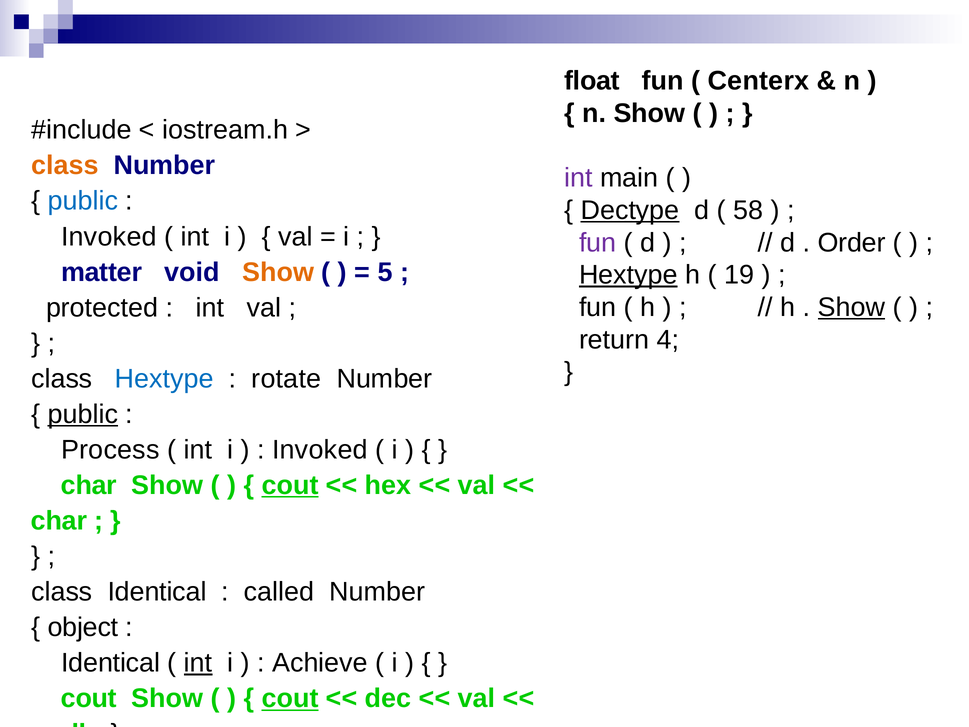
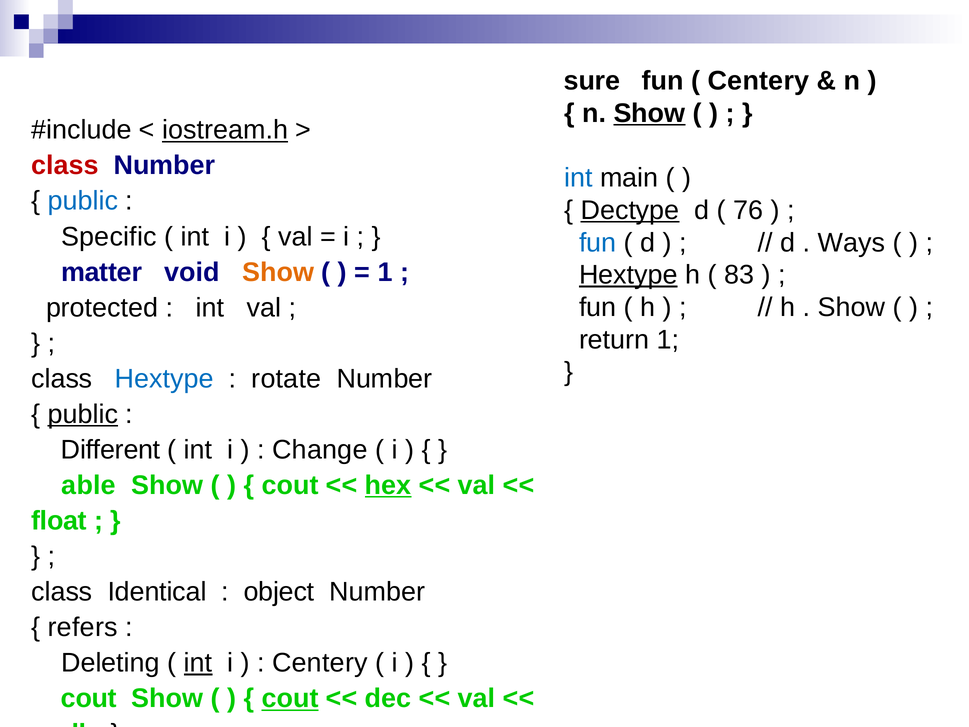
float: float -> sure
Centerx at (759, 81): Centerx -> Centery
Show at (649, 113) underline: none -> present
iostream.h underline: none -> present
class at (65, 165) colour: orange -> red
int at (578, 178) colour: purple -> blue
58: 58 -> 76
Invoked at (109, 237): Invoked -> Specific
fun at (598, 243) colour: purple -> blue
Order: Order -> Ways
5 at (385, 272): 5 -> 1
19: 19 -> 83
Show at (852, 307) underline: present -> none
return 4: 4 -> 1
Process: Process -> Different
Invoked at (320, 450): Invoked -> Change
char at (89, 485): char -> able
cout at (290, 485) underline: present -> none
hex underline: none -> present
char at (59, 521): char -> float
called: called -> object
object: object -> refers
Identical at (111, 663): Identical -> Deleting
Achieve at (320, 663): Achieve -> Centery
